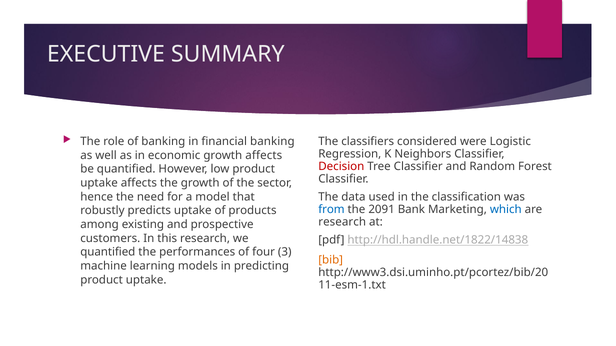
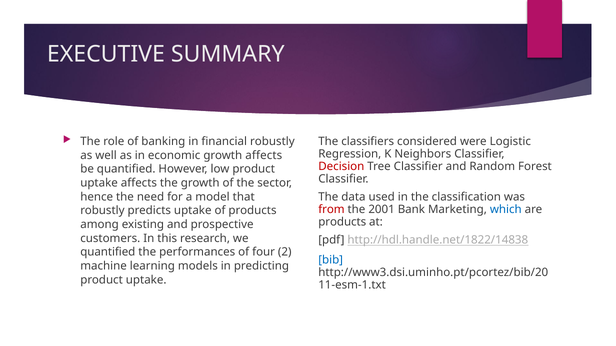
financial banking: banking -> robustly
from colour: blue -> red
2091: 2091 -> 2001
research at (342, 222): research -> products
3: 3 -> 2
bib colour: orange -> blue
